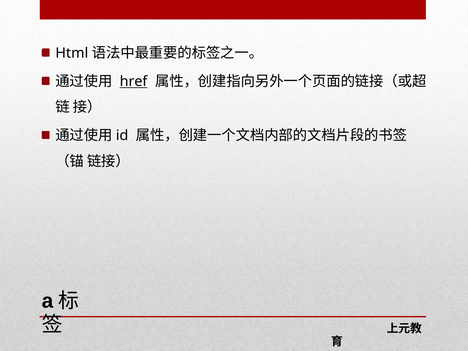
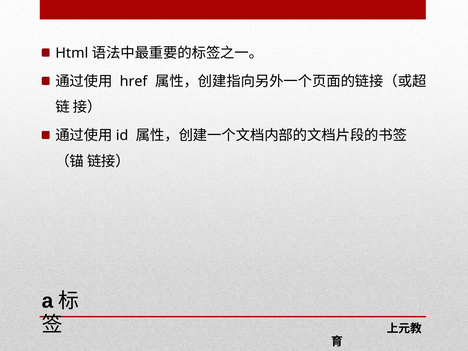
href underline: present -> none
